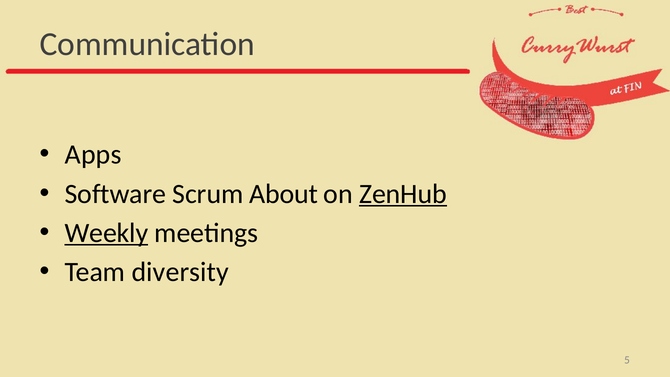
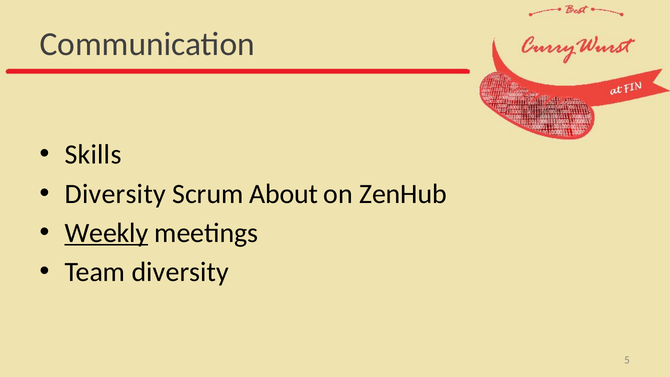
Apps: Apps -> Skills
Software at (115, 194): Software -> Diversity
ZenHub underline: present -> none
